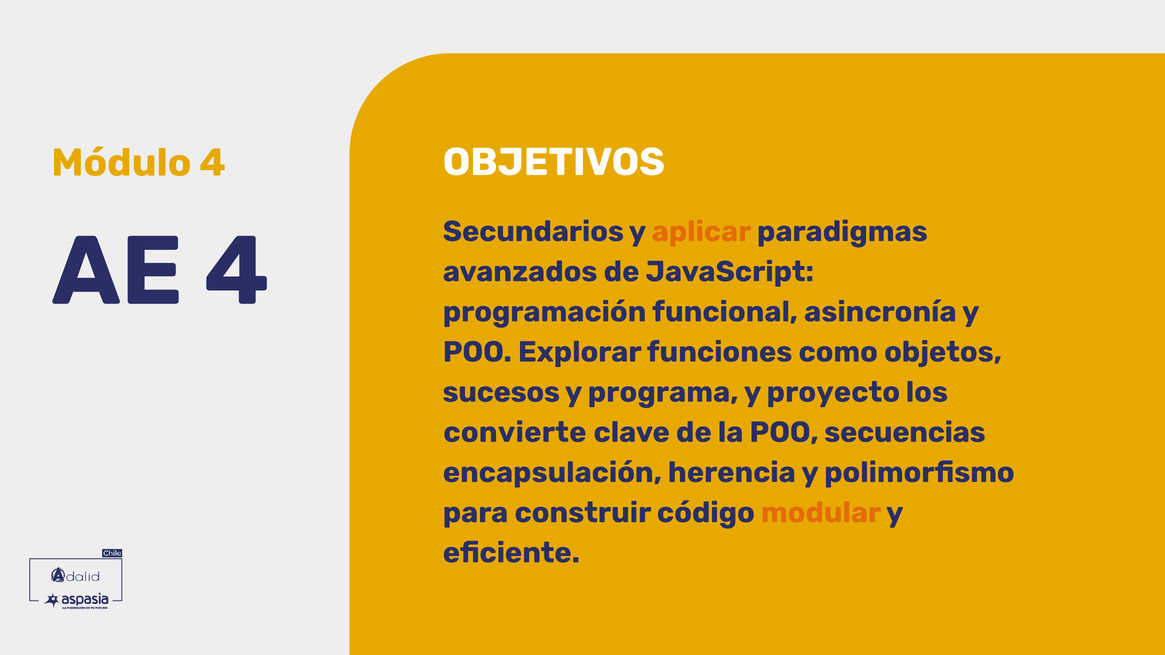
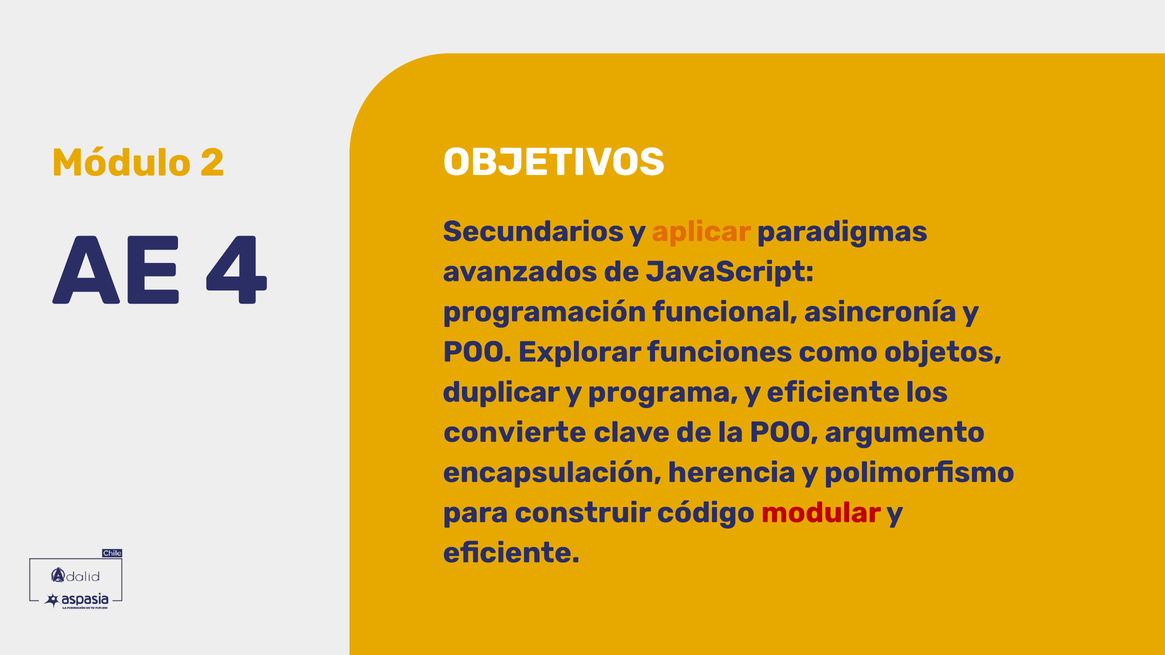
Módulo 4: 4 -> 2
sucesos: sucesos -> duplicar
proyecto at (833, 392): proyecto -> eficiente
secuencias: secuencias -> argumento
modular colour: orange -> red
